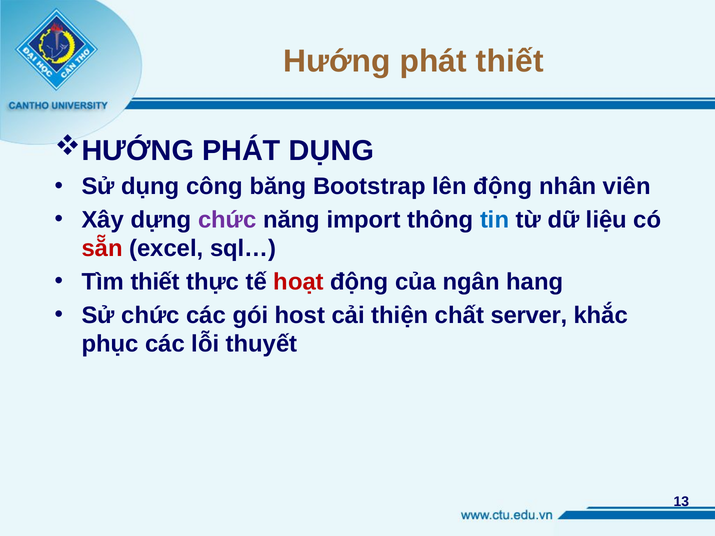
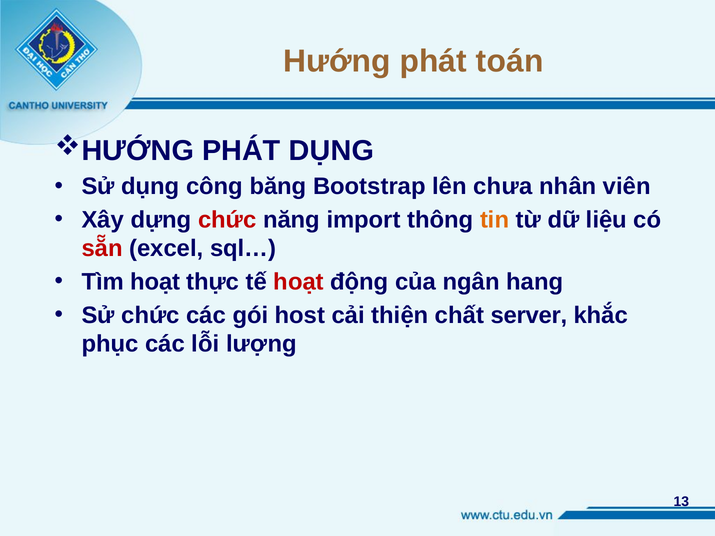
phát thiết: thiết -> toán
lên động: động -> chưa
chức at (227, 220) colour: purple -> red
tin colour: blue -> orange
Tìm thiết: thiết -> hoạt
thuyết: thuyết -> lượng
